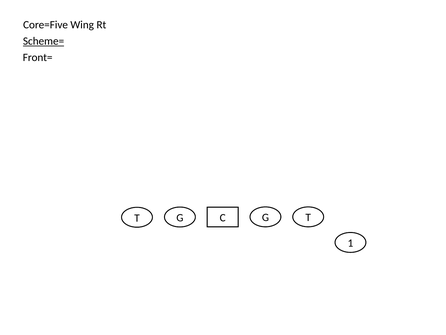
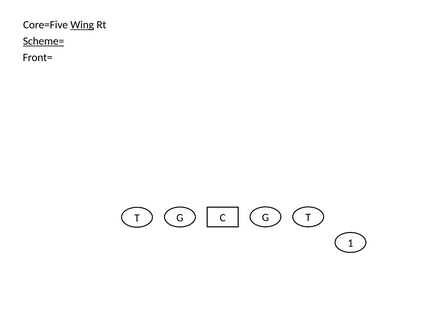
Wing underline: none -> present
